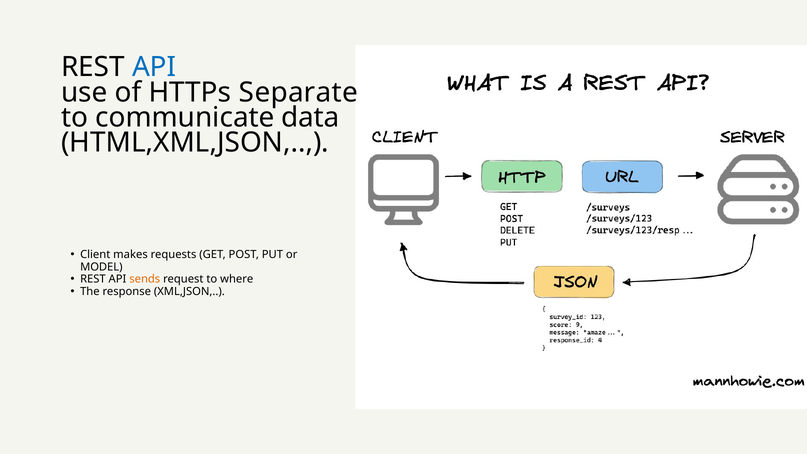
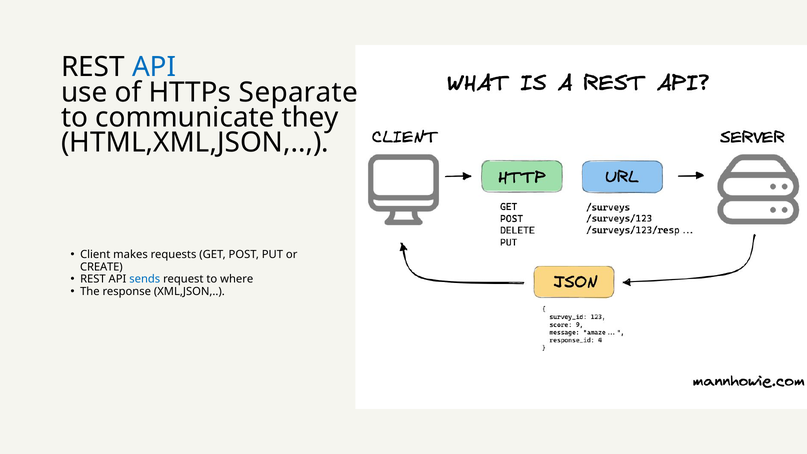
data: data -> they
MODEL: MODEL -> CREATE
sends colour: orange -> blue
